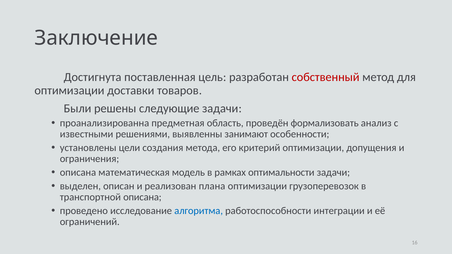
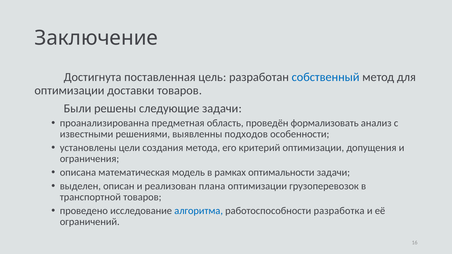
собственный colour: red -> blue
занимают: занимают -> подходов
транспортной описана: описана -> товаров
интеграции: интеграции -> разработка
